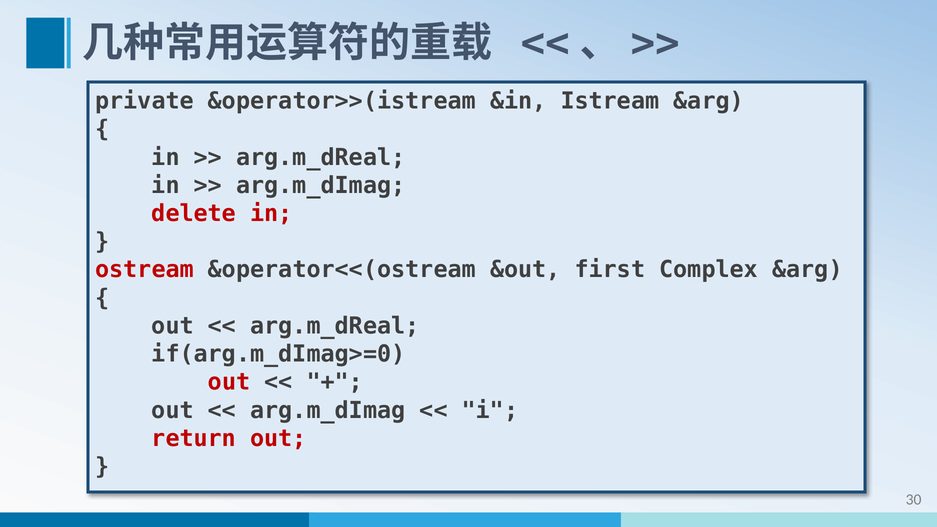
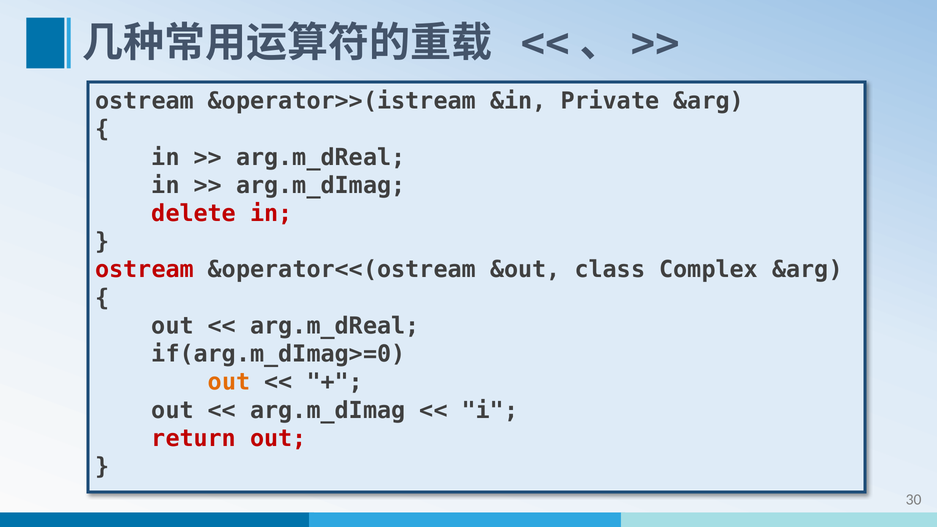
private at (144, 101): private -> ostream
Istream: Istream -> Private
first: first -> class
out at (229, 382) colour: red -> orange
